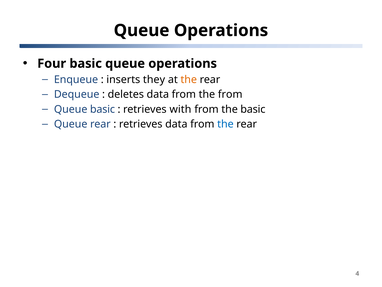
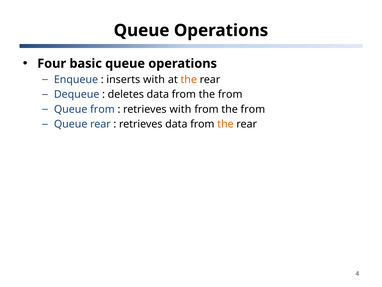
inserts they: they -> with
Queue basic: basic -> from
basic at (253, 109): basic -> from
the at (225, 124) colour: blue -> orange
